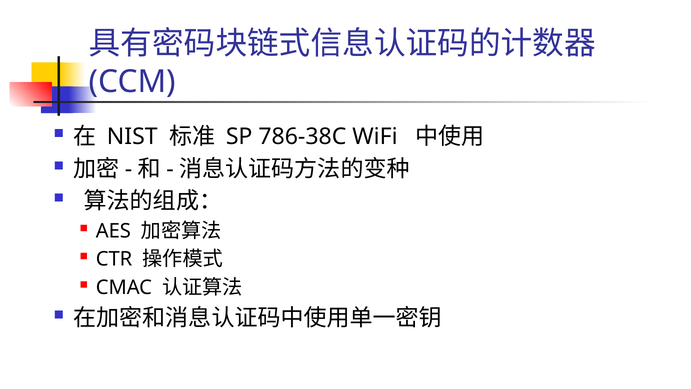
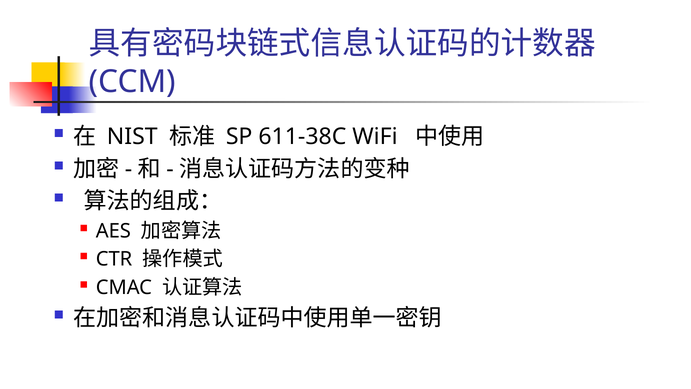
786-38C: 786-38C -> 611-38C
